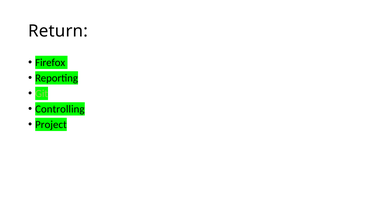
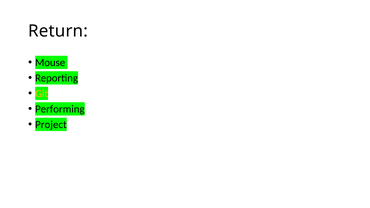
Firefox: Firefox -> Mouse
Git colour: light green -> yellow
Controlling: Controlling -> Performing
